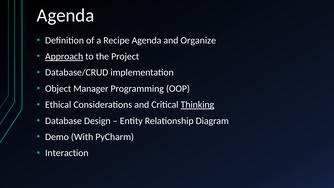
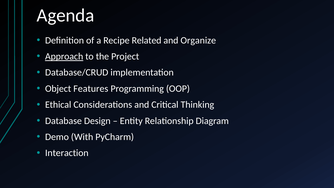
Recipe Agenda: Agenda -> Related
Manager: Manager -> Features
Thinking underline: present -> none
